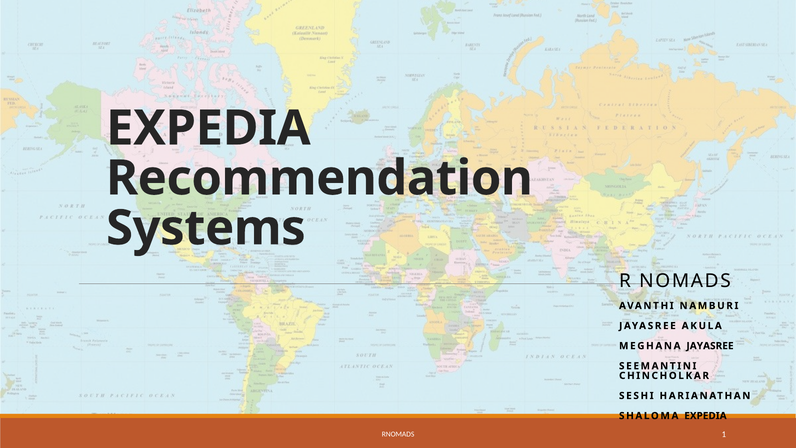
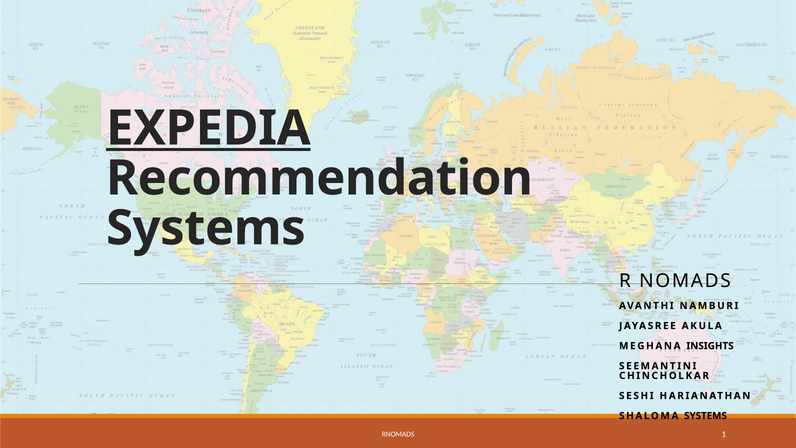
EXPEDIA at (208, 128) underline: none -> present
MEGHANA JAYASREE: JAYASREE -> INSIGHTS
SHALOMA EXPEDIA: EXPEDIA -> SYSTEMS
